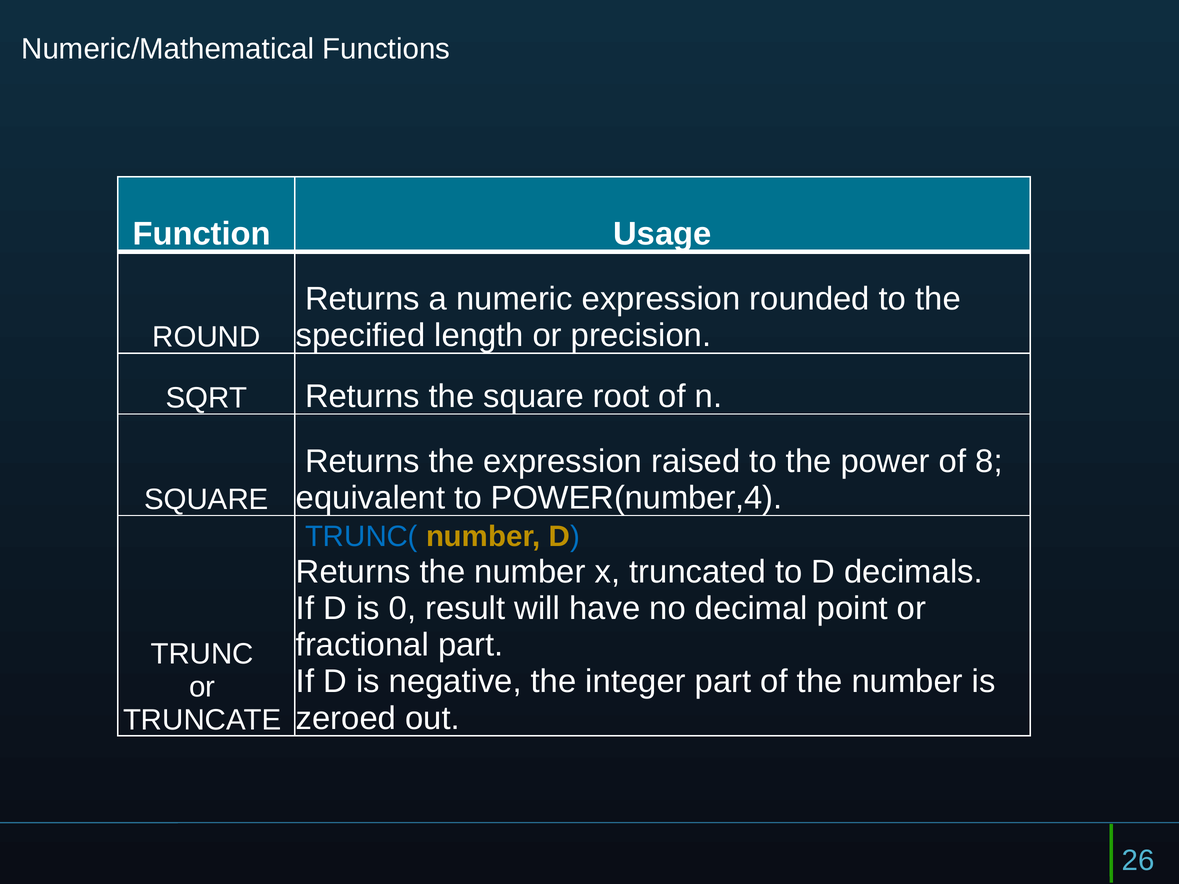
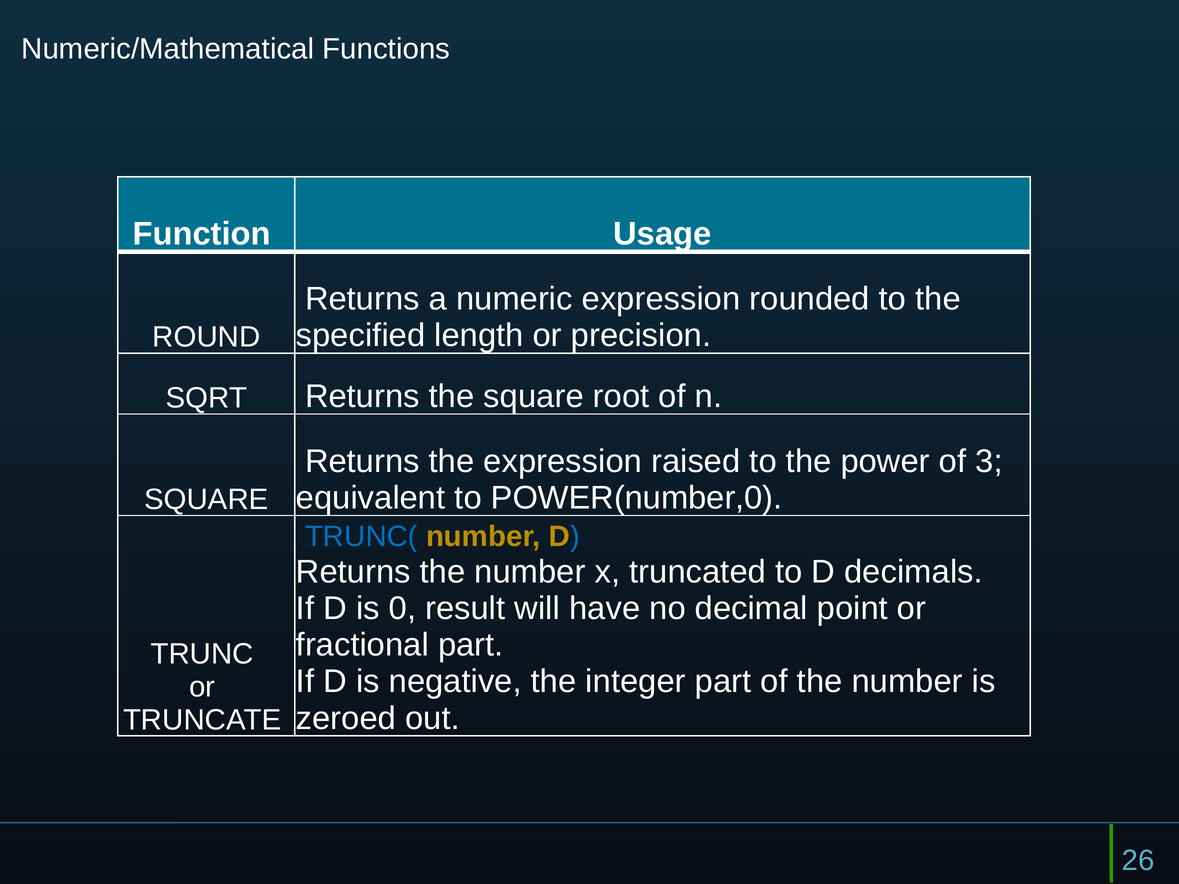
8: 8 -> 3
POWER(number,4: POWER(number,4 -> POWER(number,0
